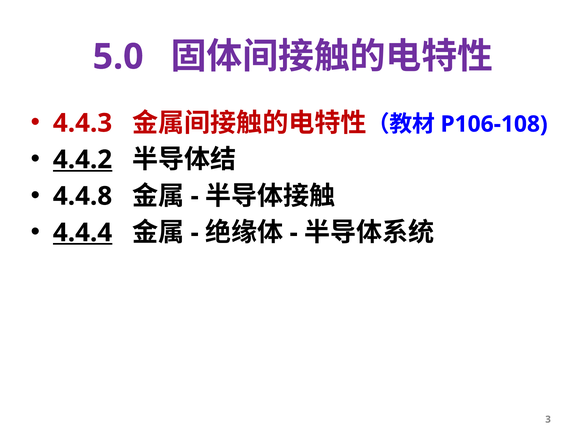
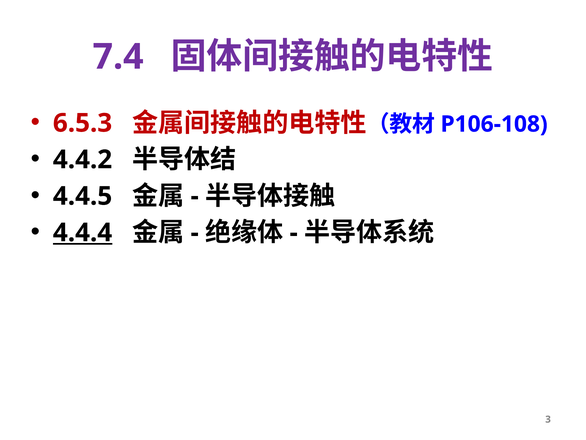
5.0: 5.0 -> 7.4
4.4.3: 4.4.3 -> 6.5.3
4.4.2 underline: present -> none
4.4.8: 4.4.8 -> 4.4.5
